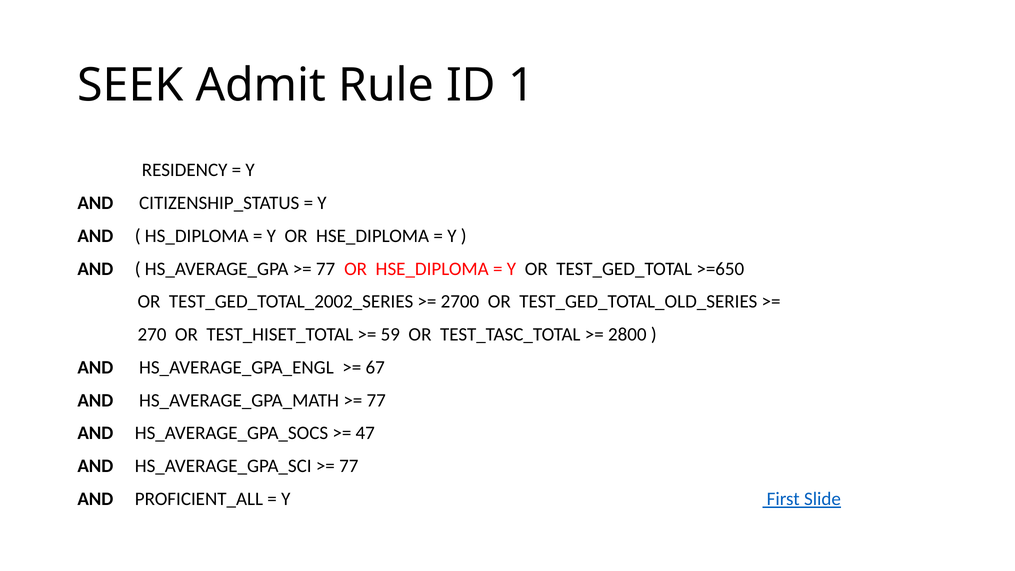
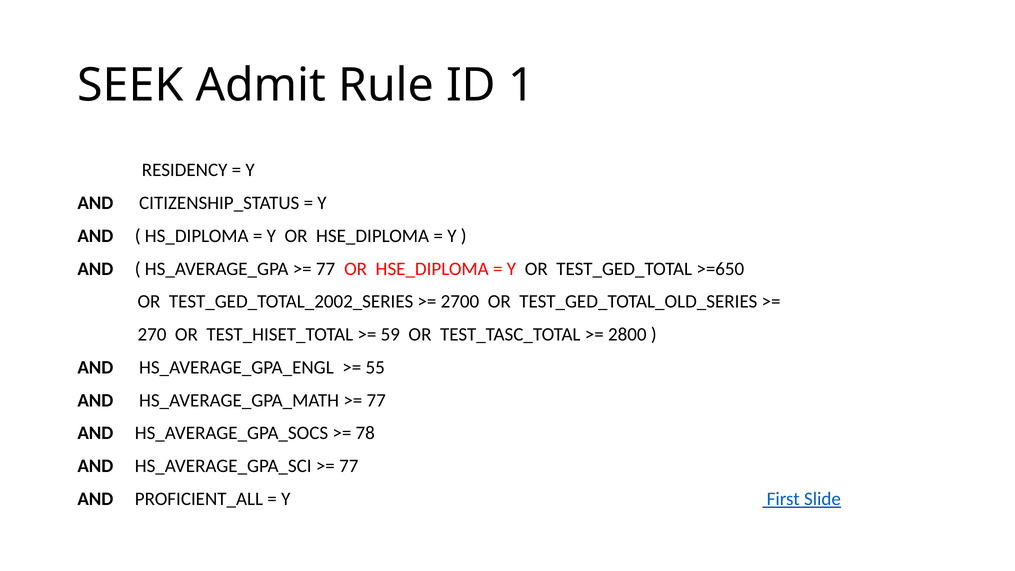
67: 67 -> 55
47: 47 -> 78
